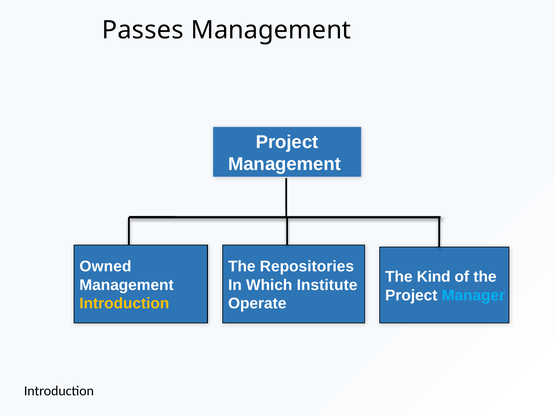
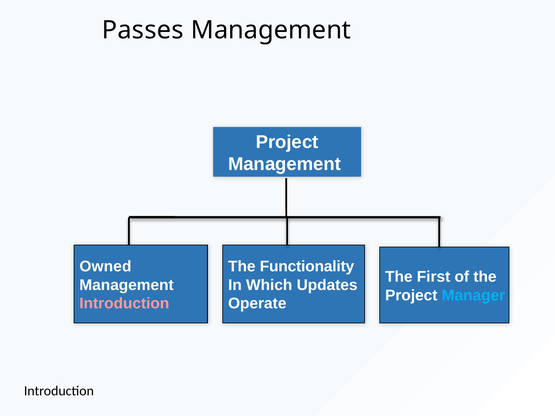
Repositories: Repositories -> Functionality
Kind: Kind -> First
Institute: Institute -> Updates
Introduction at (124, 304) colour: yellow -> pink
